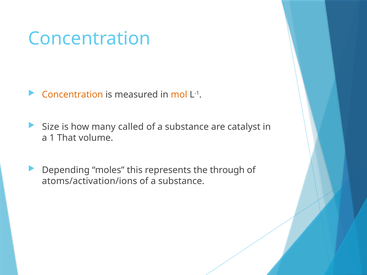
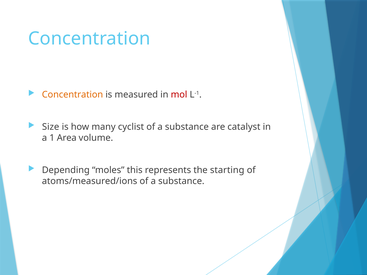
mol colour: orange -> red
called: called -> cyclist
That: That -> Area
through: through -> starting
atoms/activation/ions: atoms/activation/ions -> atoms/measured/ions
